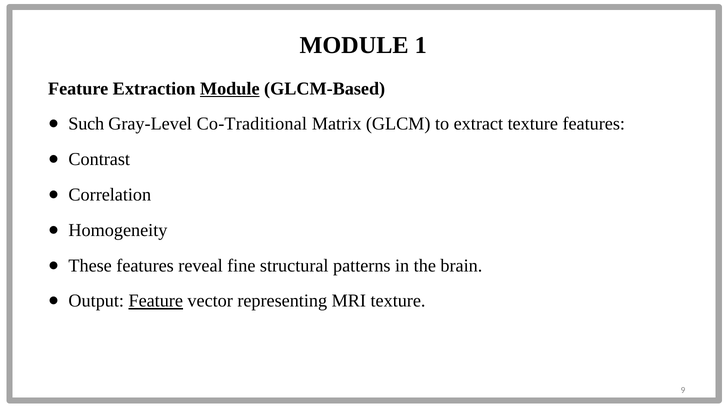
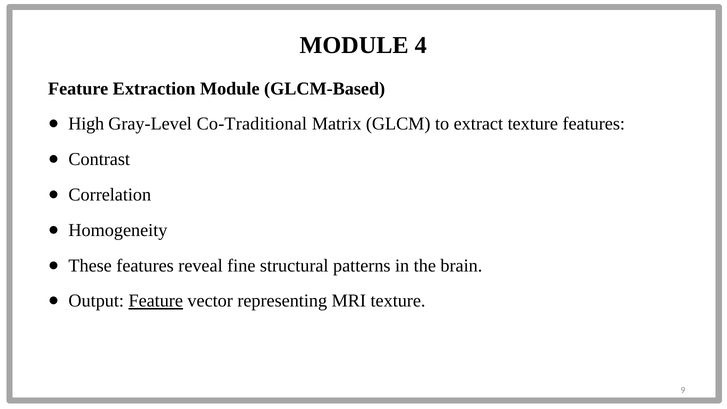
1: 1 -> 4
Module at (230, 89) underline: present -> none
Such: Such -> High
